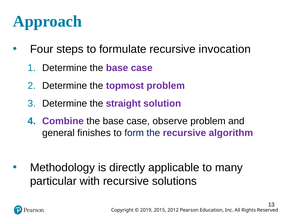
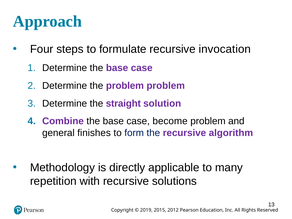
the topmost: topmost -> problem
observe: observe -> become
particular: particular -> repetition
